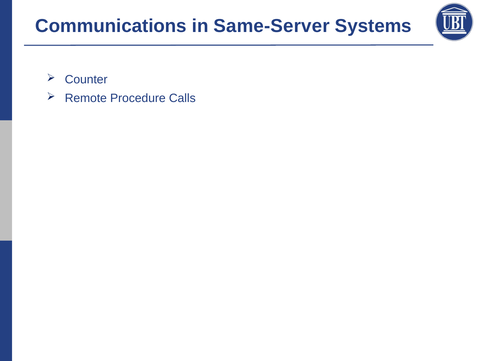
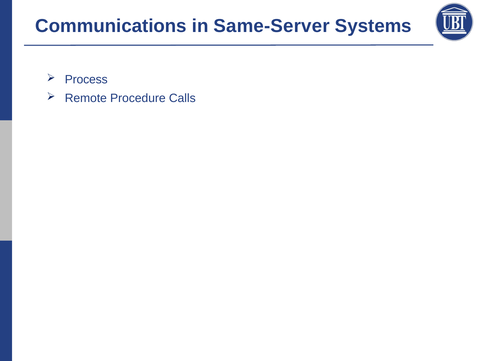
Counter: Counter -> Process
